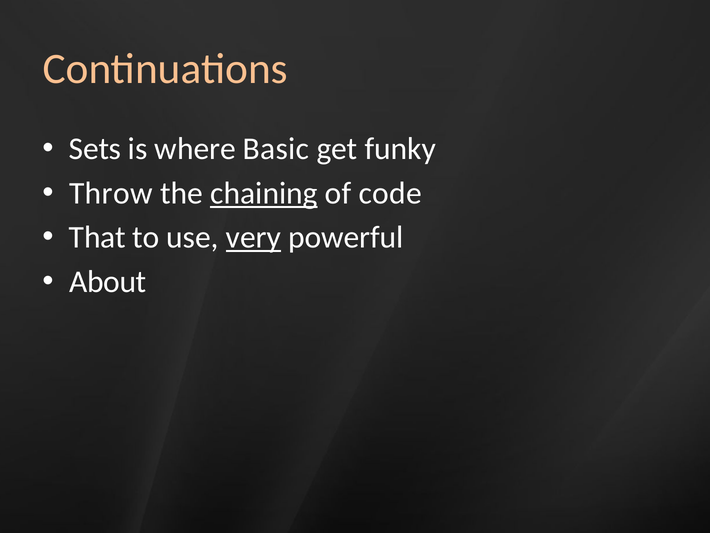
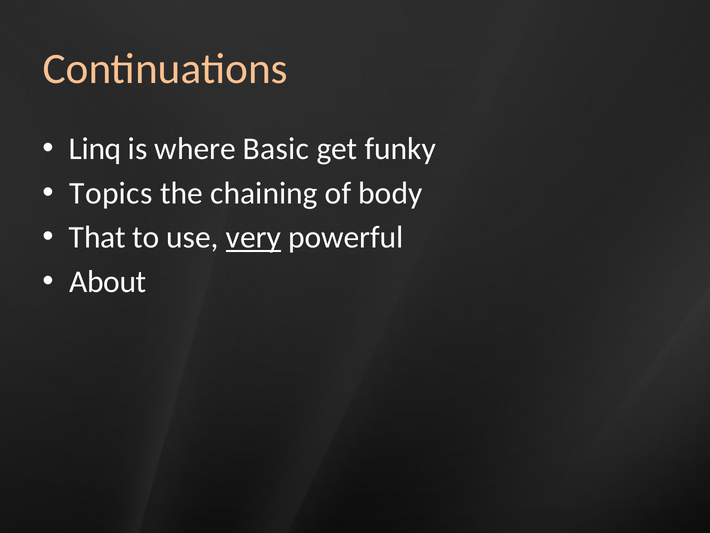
Sets: Sets -> Linq
Throw: Throw -> Topics
chaining underline: present -> none
code: code -> body
